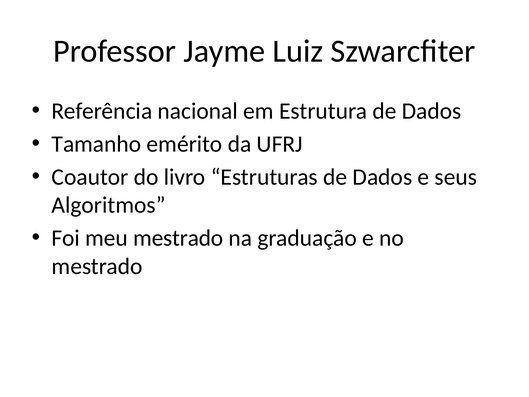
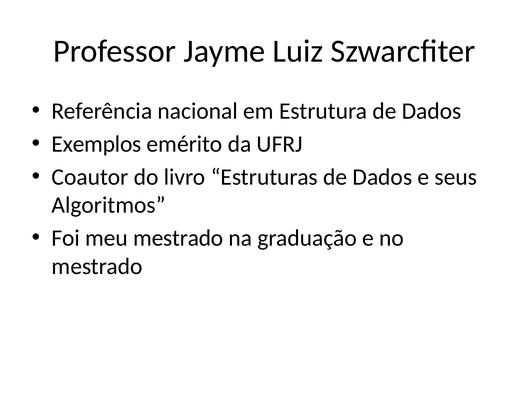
Tamanho: Tamanho -> Exemplos
